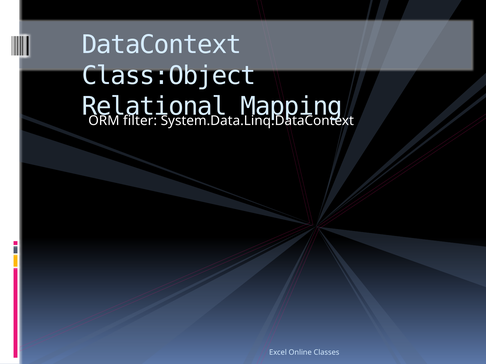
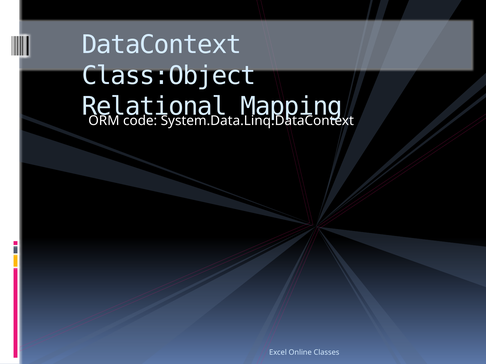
filter: filter -> code
